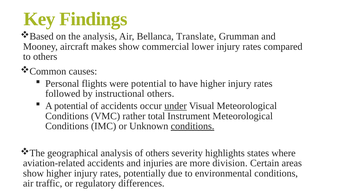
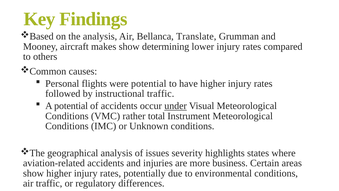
commercial: commercial -> determining
instructional others: others -> traffic
conditions at (193, 126) underline: present -> none
of others: others -> issues
division: division -> business
